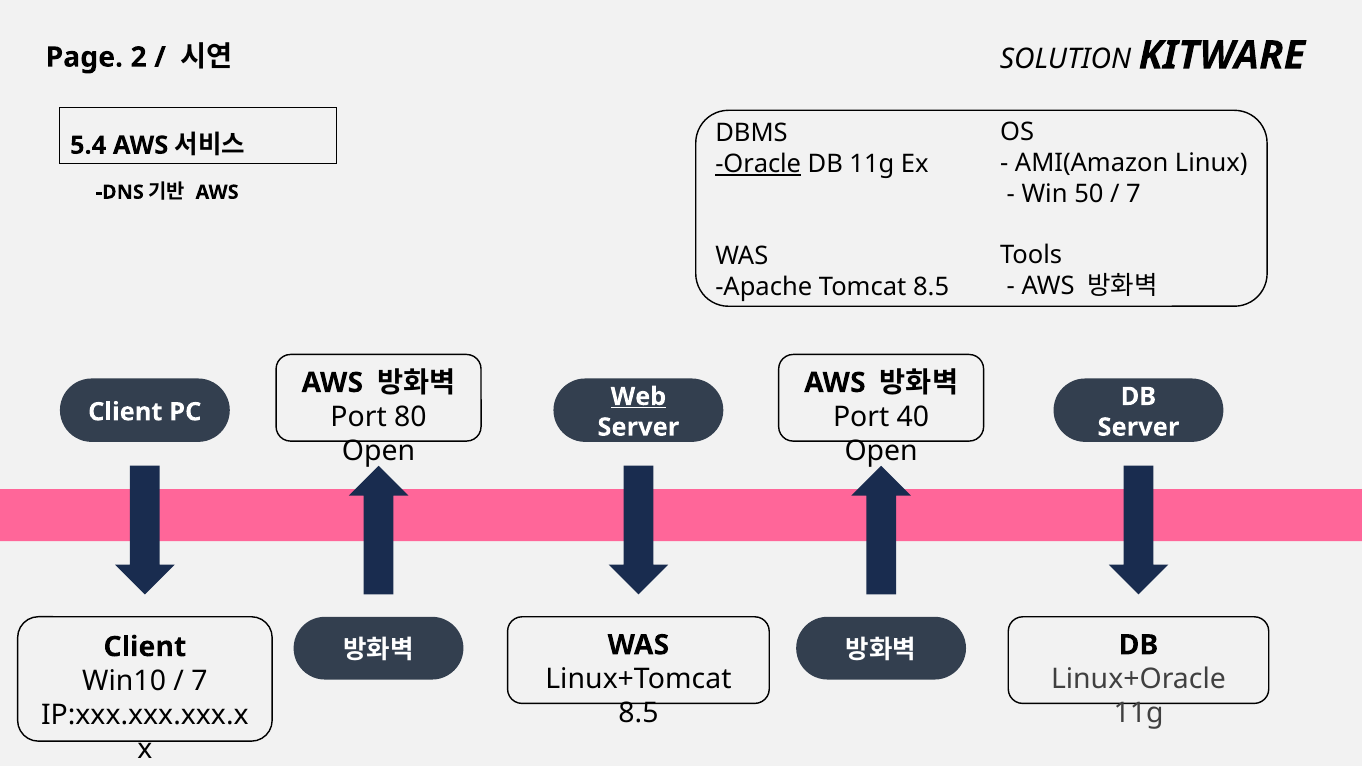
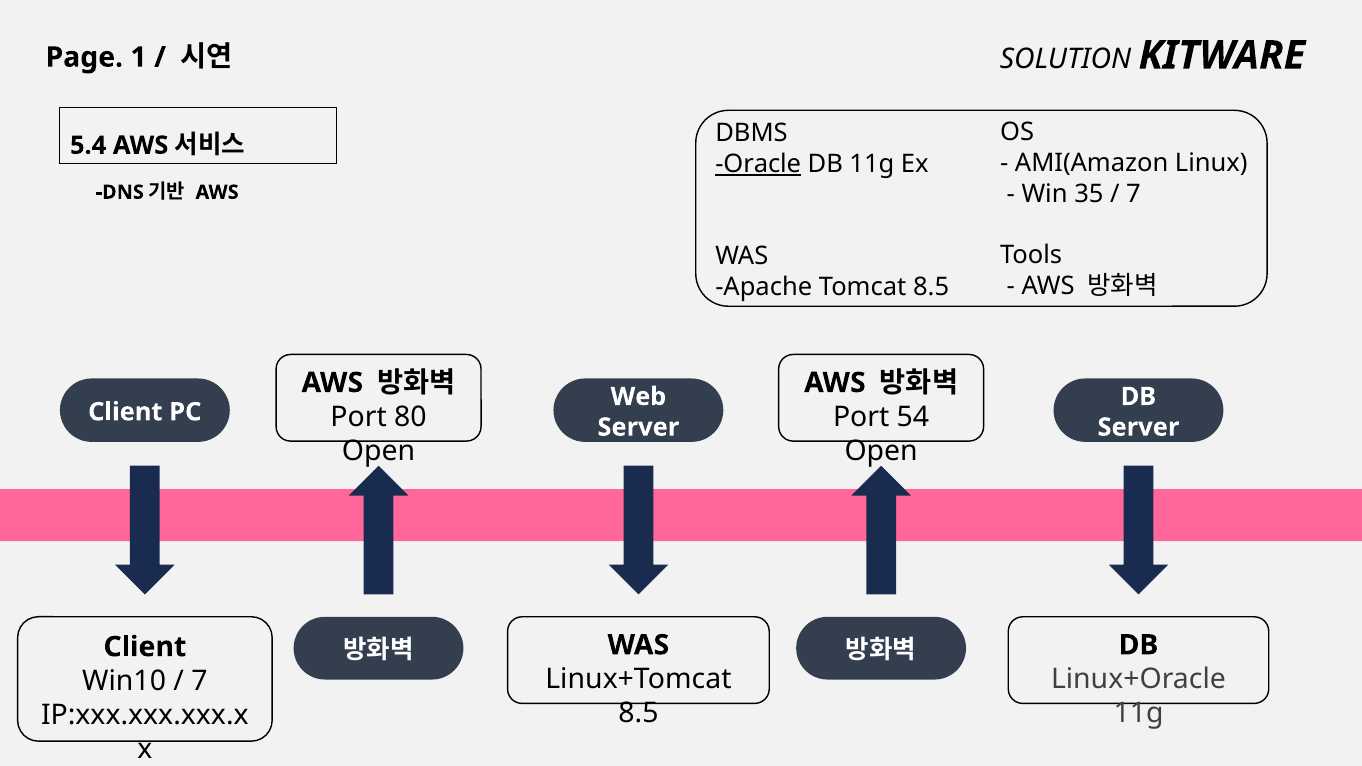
2: 2 -> 1
50: 50 -> 35
Web underline: present -> none
40: 40 -> 54
